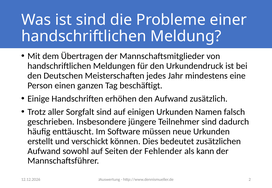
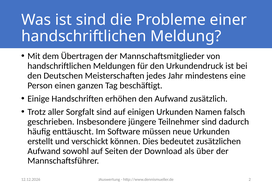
Fehlender: Fehlender -> Download
kann: kann -> über
